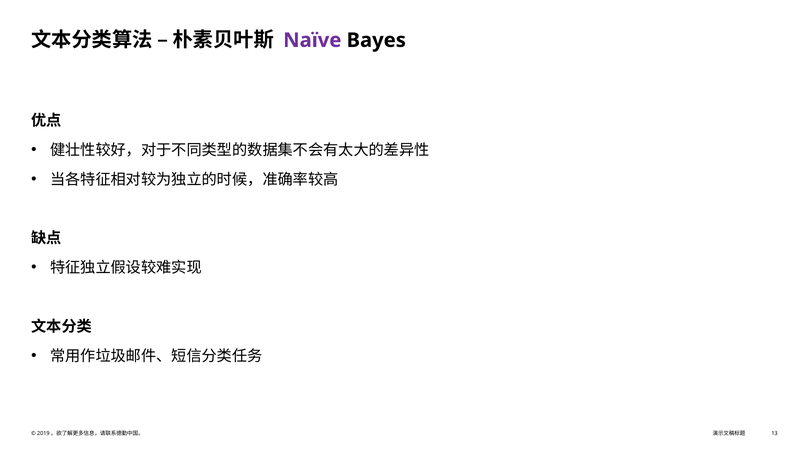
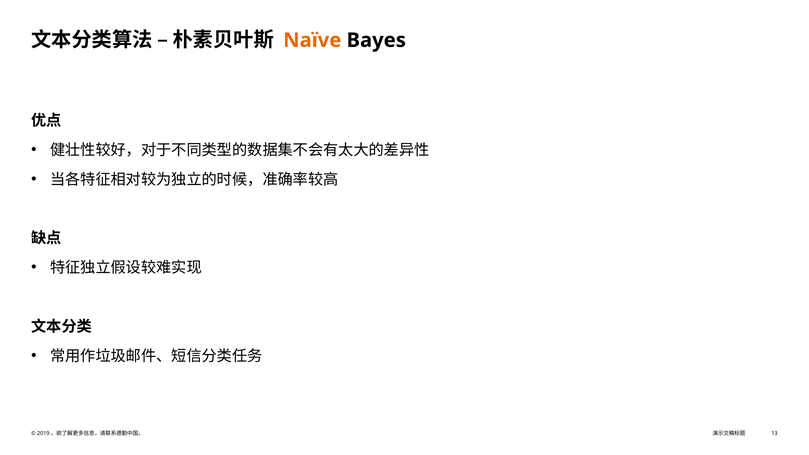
Naïve colour: purple -> orange
